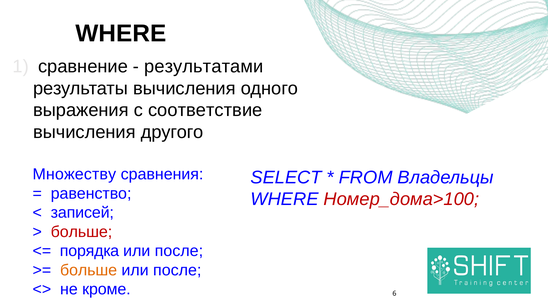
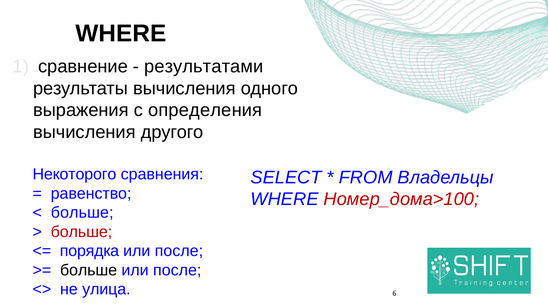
соответствие: соответствие -> определения
Множеству: Множеству -> Некоторого
записей at (82, 213): записей -> больше
больше at (89, 270) colour: orange -> black
кроме: кроме -> улица
